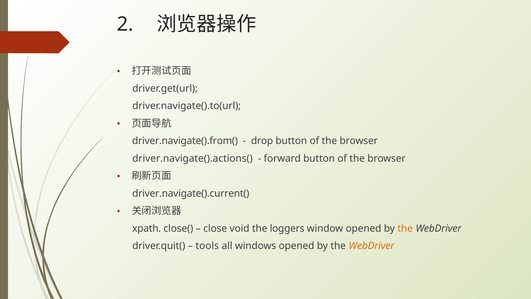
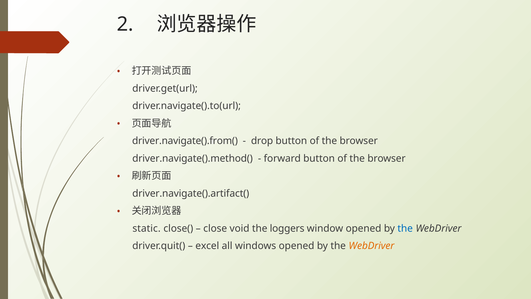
driver.navigate().actions(: driver.navigate().actions( -> driver.navigate().method(
driver.navigate().current(: driver.navigate().current( -> driver.navigate().artifact(
xpath: xpath -> static
the at (405, 228) colour: orange -> blue
tools: tools -> excel
